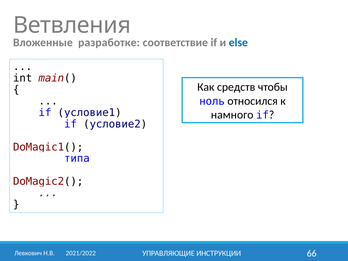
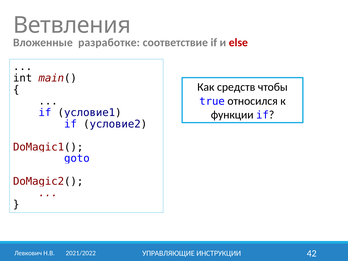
else colour: blue -> red
ноль: ноль -> true
намного: намного -> функции
типа: типа -> goto
66: 66 -> 42
